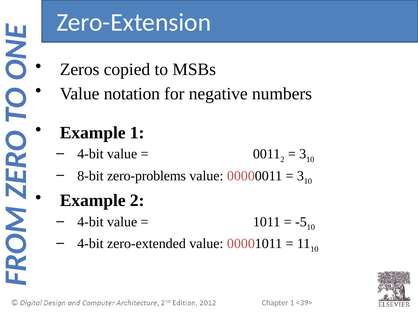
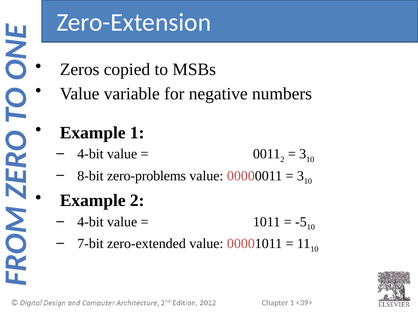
notation: notation -> variable
4-bit at (90, 244): 4-bit -> 7-bit
